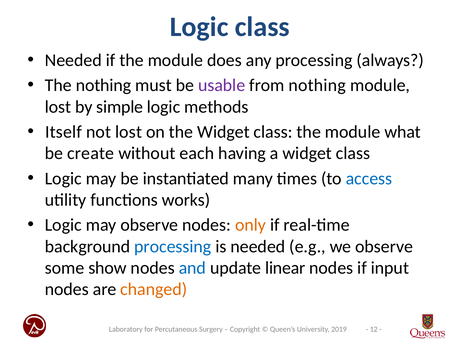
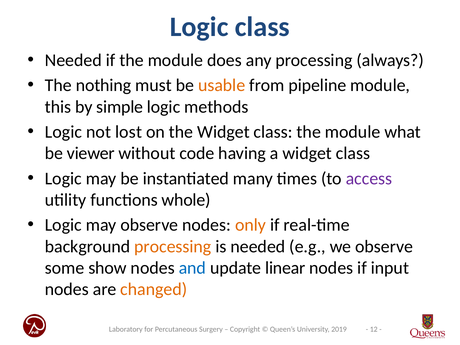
usable colour: purple -> orange
from nothing: nothing -> pipeline
lost at (58, 107): lost -> this
Itself at (63, 132): Itself -> Logic
create: create -> viewer
each: each -> code
access colour: blue -> purple
works: works -> whole
processing at (173, 246) colour: blue -> orange
